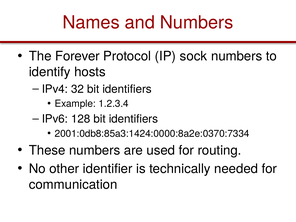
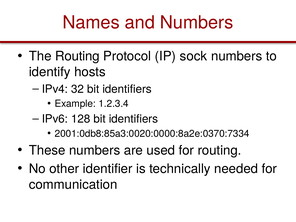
The Forever: Forever -> Routing
2001:0db8:85a3:1424:0000:8a2e:0370:7334: 2001:0db8:85a3:1424:0000:8a2e:0370:7334 -> 2001:0db8:85a3:0020:0000:8a2e:0370:7334
